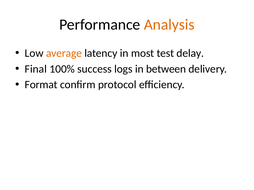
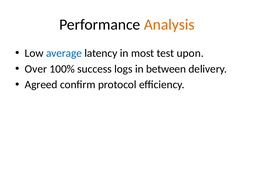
average colour: orange -> blue
delay: delay -> upon
Final: Final -> Over
Format: Format -> Agreed
